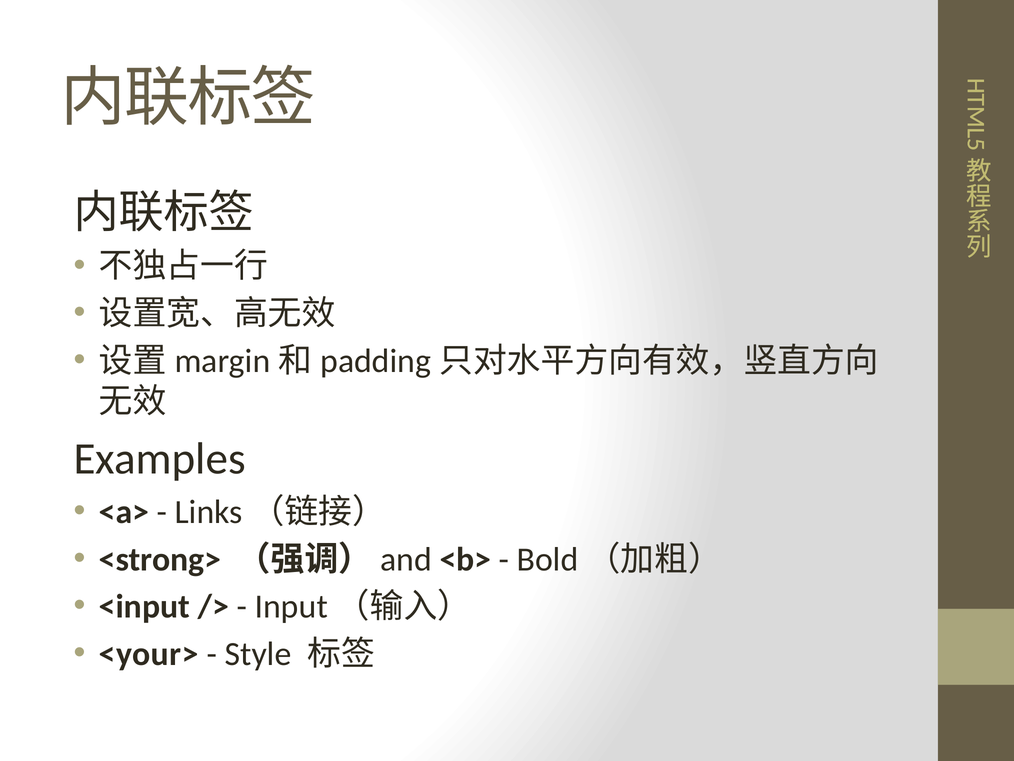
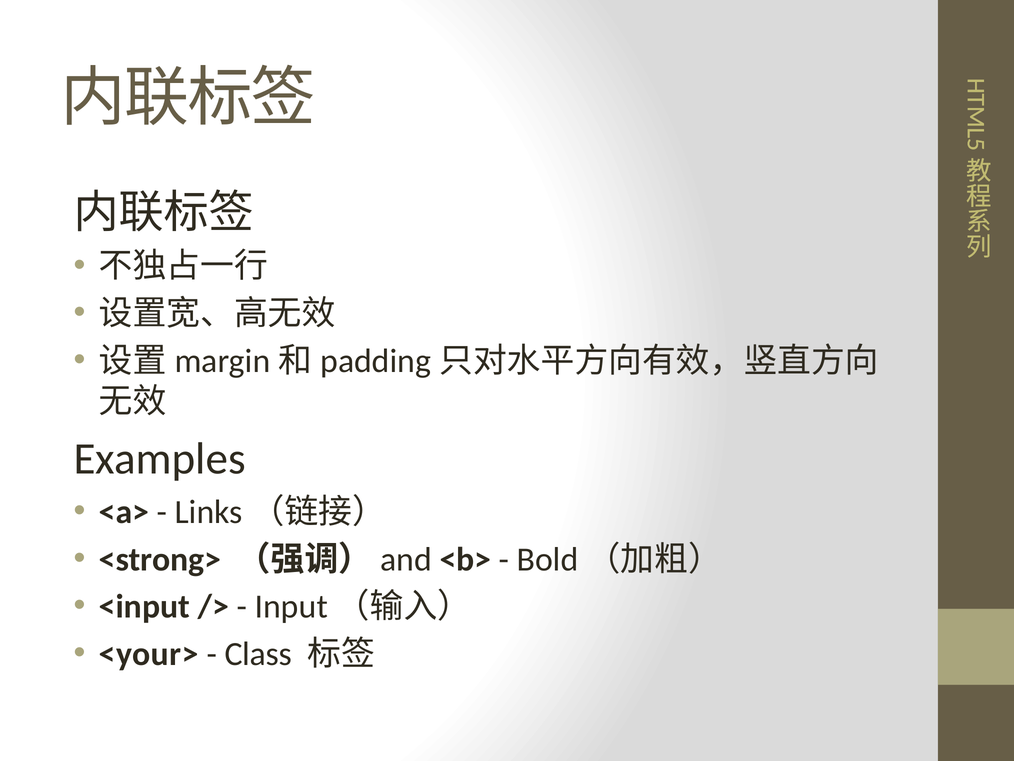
Style: Style -> Class
